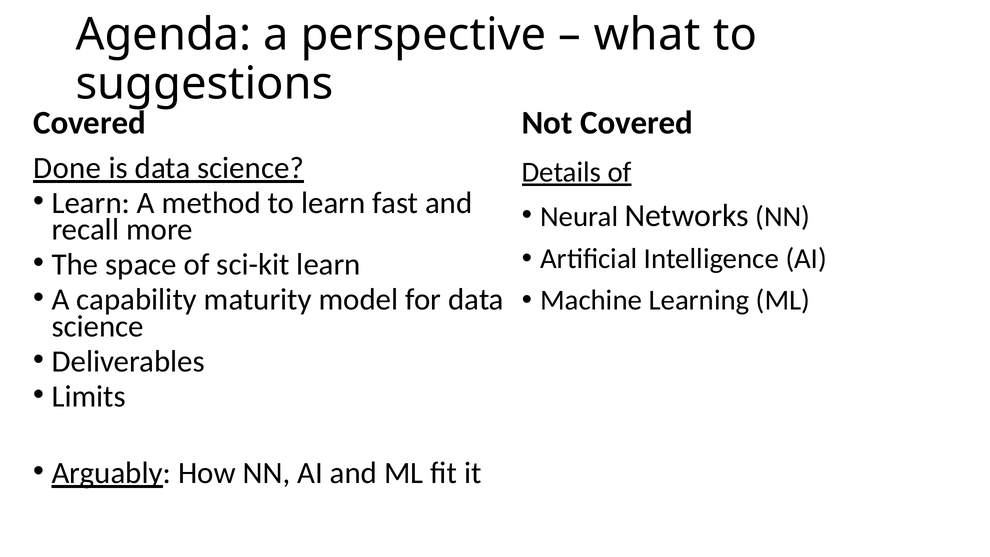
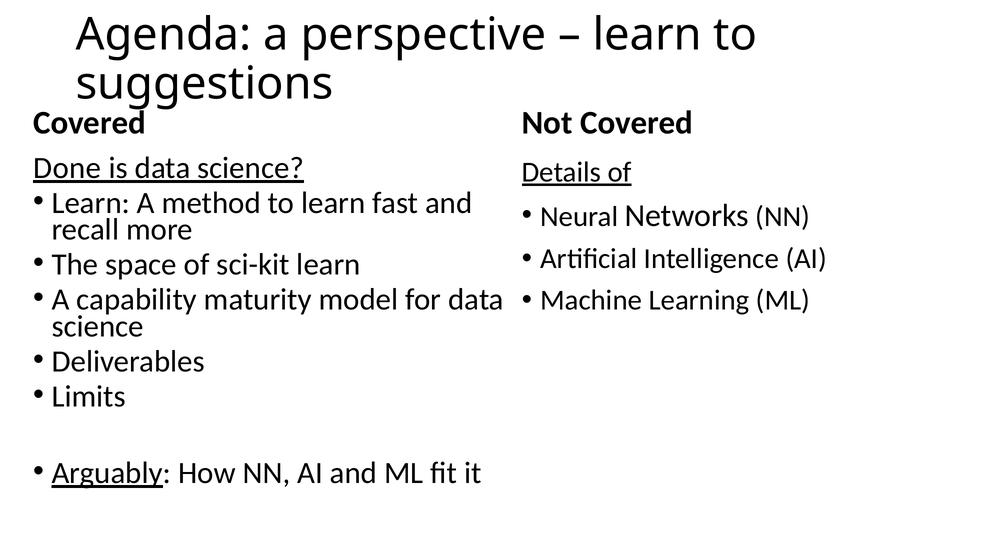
what at (647, 35): what -> learn
